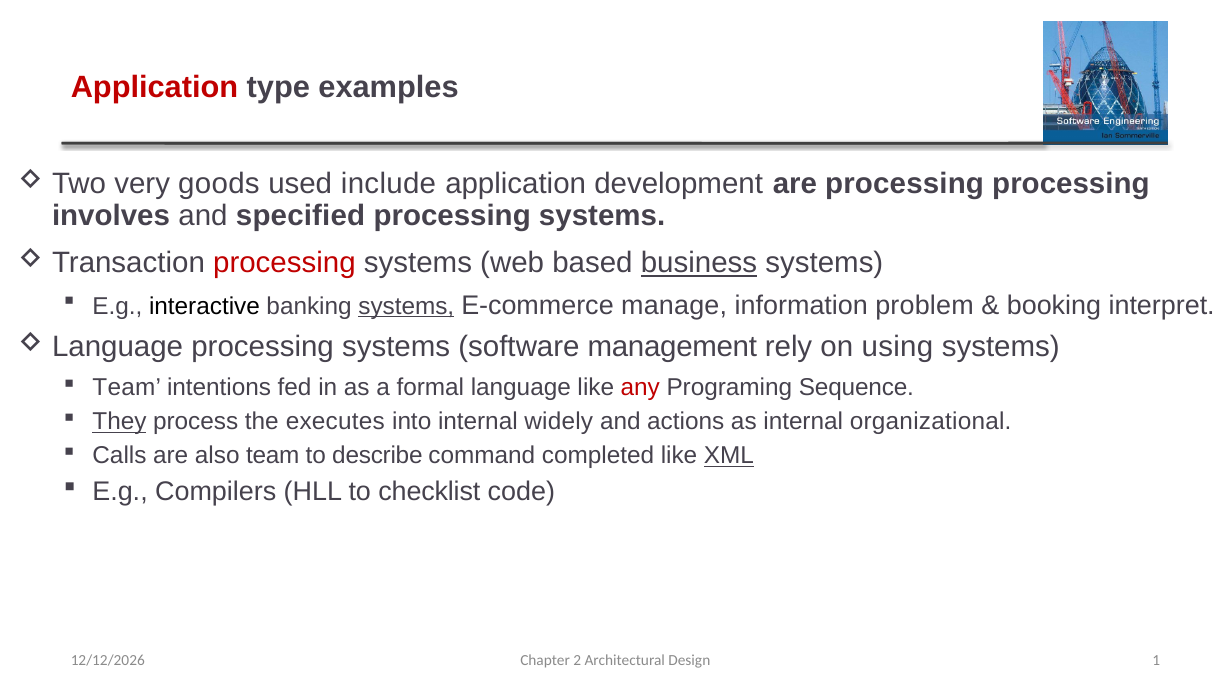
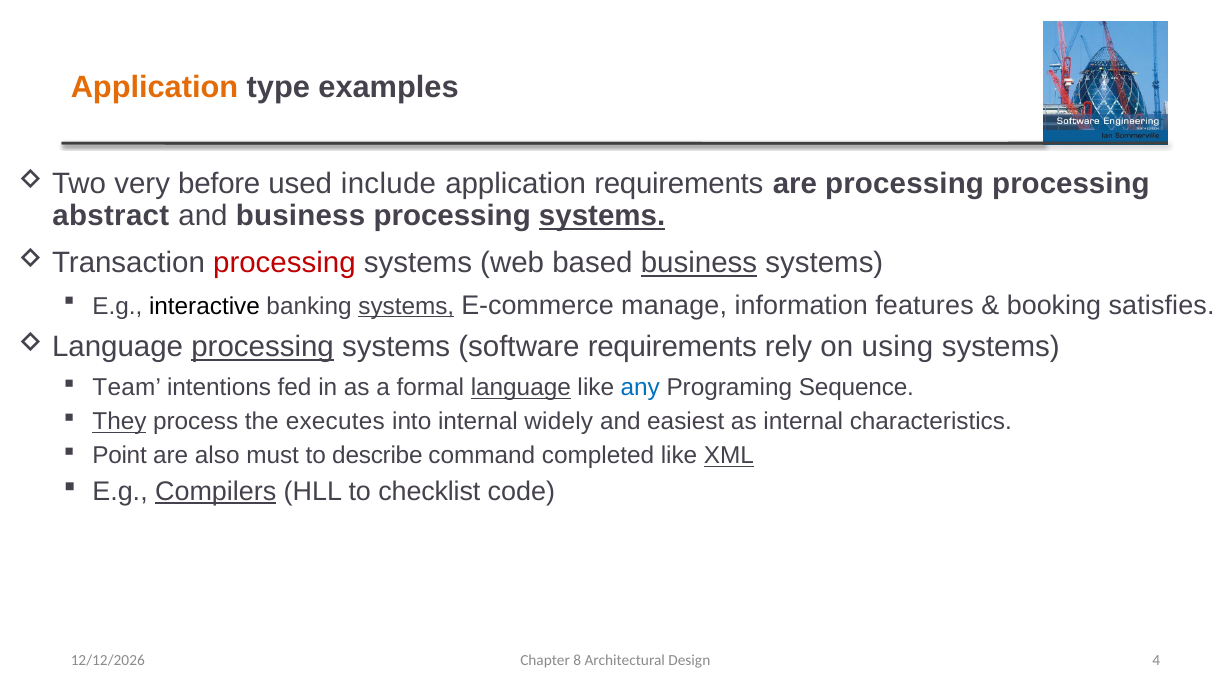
Application at (154, 88) colour: red -> orange
goods: goods -> before
application development: development -> requirements
involves: involves -> abstract
and specified: specified -> business
systems at (602, 216) underline: none -> present
problem: problem -> features
interpret: interpret -> satisfies
processing at (263, 347) underline: none -> present
software management: management -> requirements
language at (521, 388) underline: none -> present
any colour: red -> blue
actions: actions -> easiest
organizational: organizational -> characteristics
Calls: Calls -> Point
also team: team -> must
Compilers underline: none -> present
2: 2 -> 8
1: 1 -> 4
